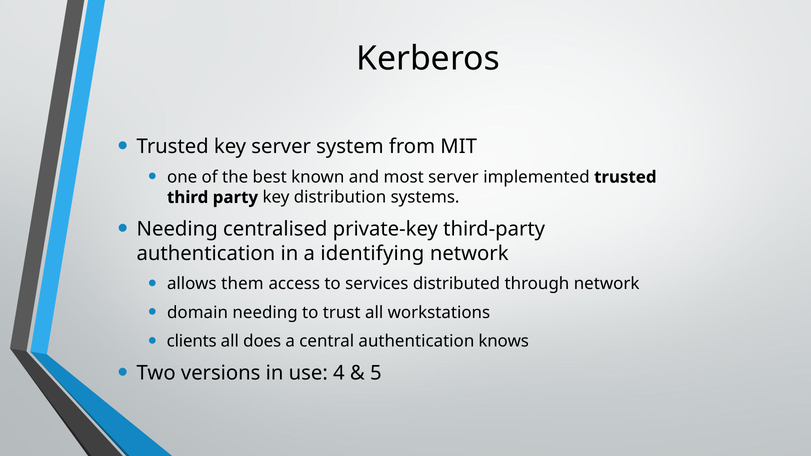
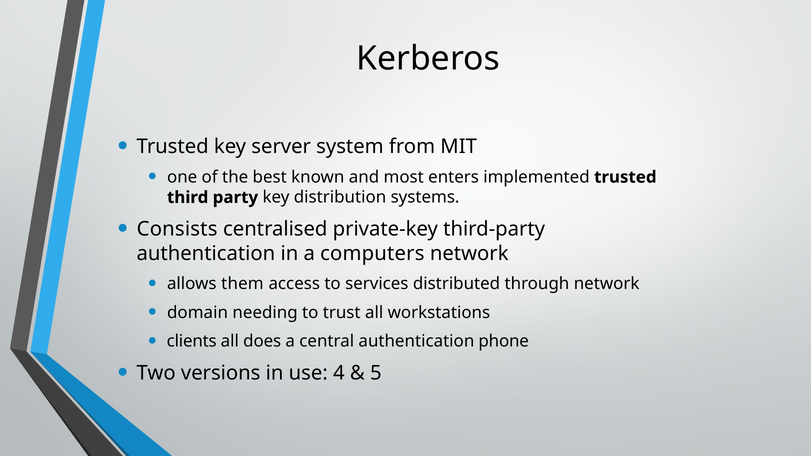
most server: server -> enters
Needing at (177, 229): Needing -> Consists
identifying: identifying -> computers
knows: knows -> phone
